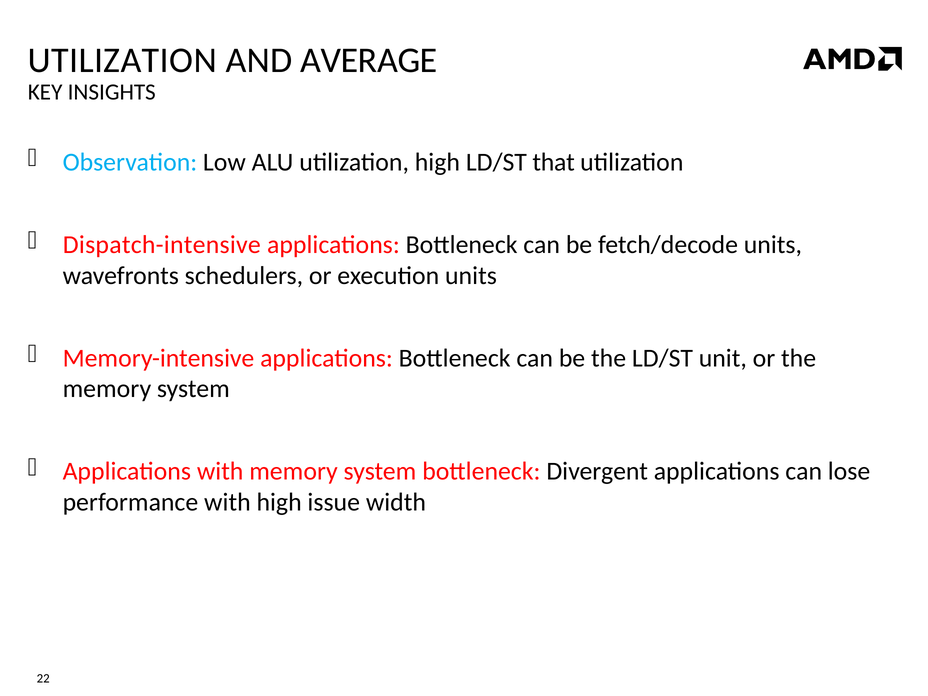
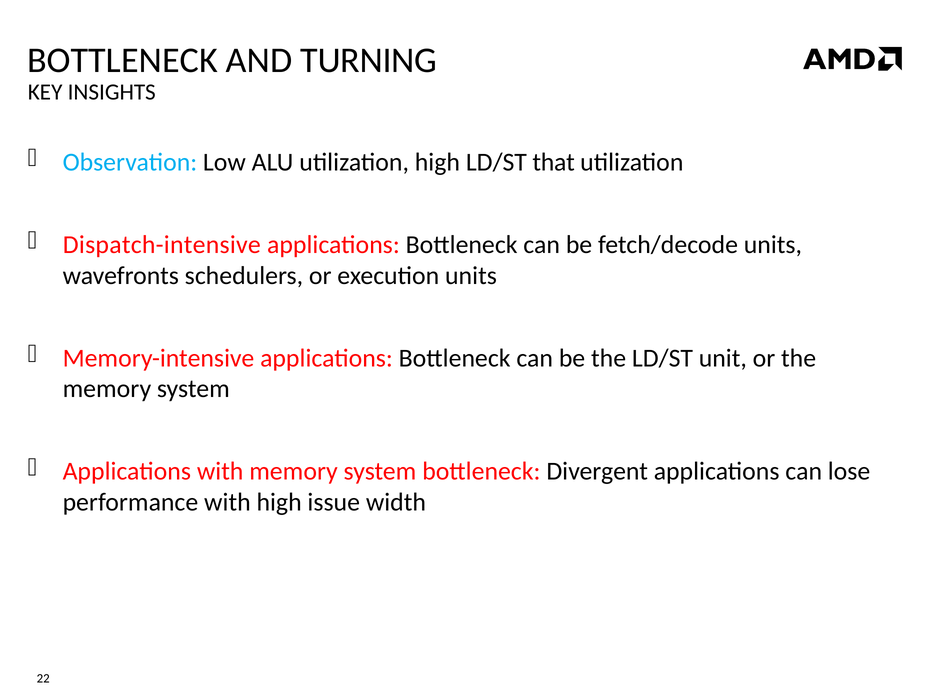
UTILIZATION at (122, 60): UTILIZATION -> BOTTLENECK
AVERAGE: AVERAGE -> TURNING
